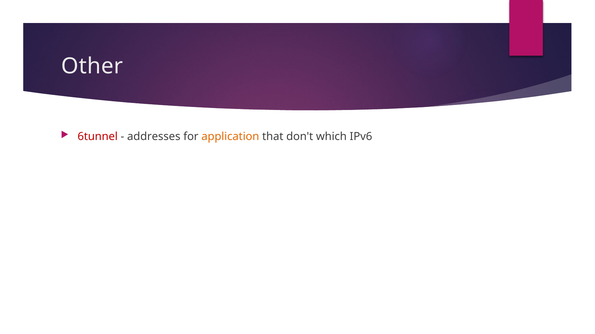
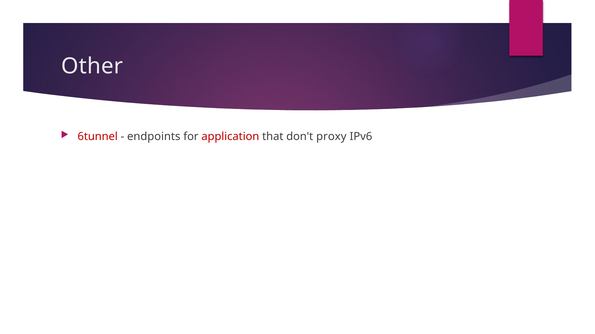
addresses: addresses -> endpoints
application colour: orange -> red
which: which -> proxy
